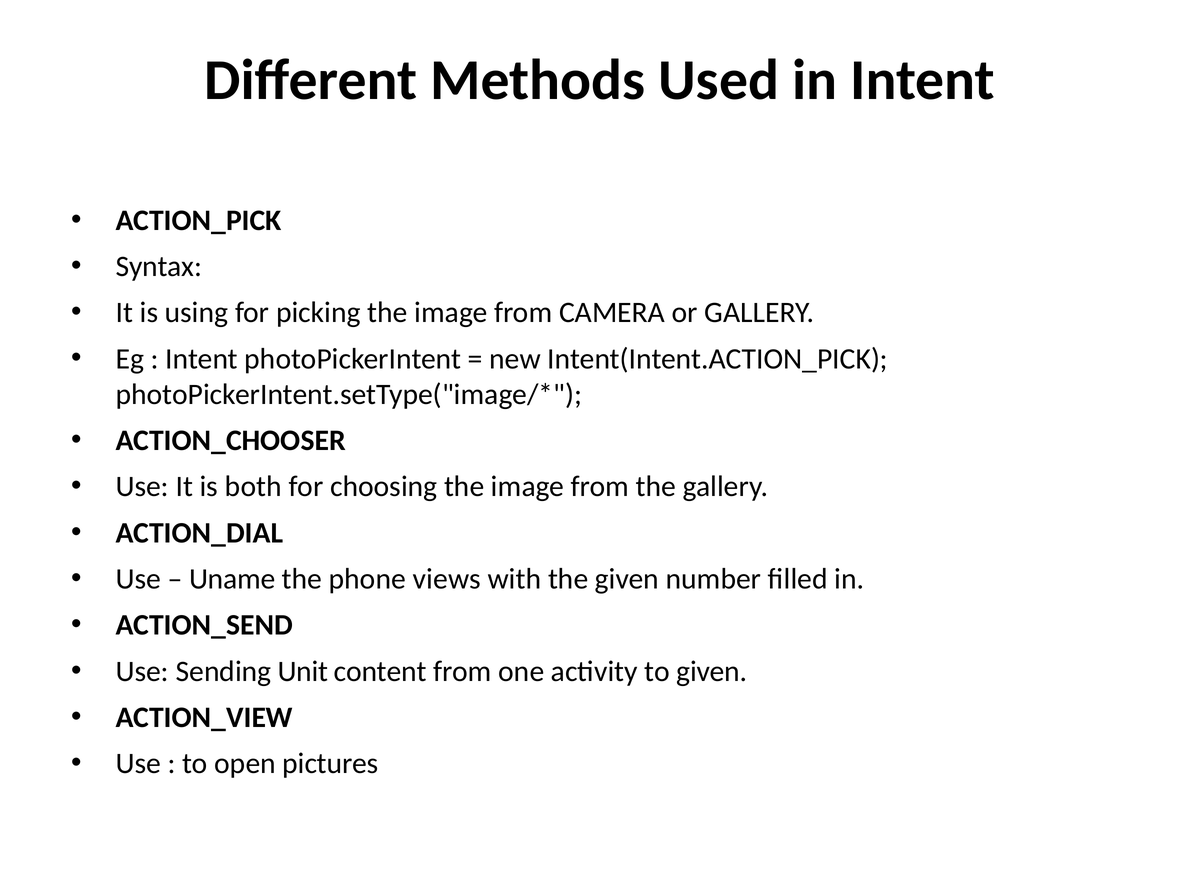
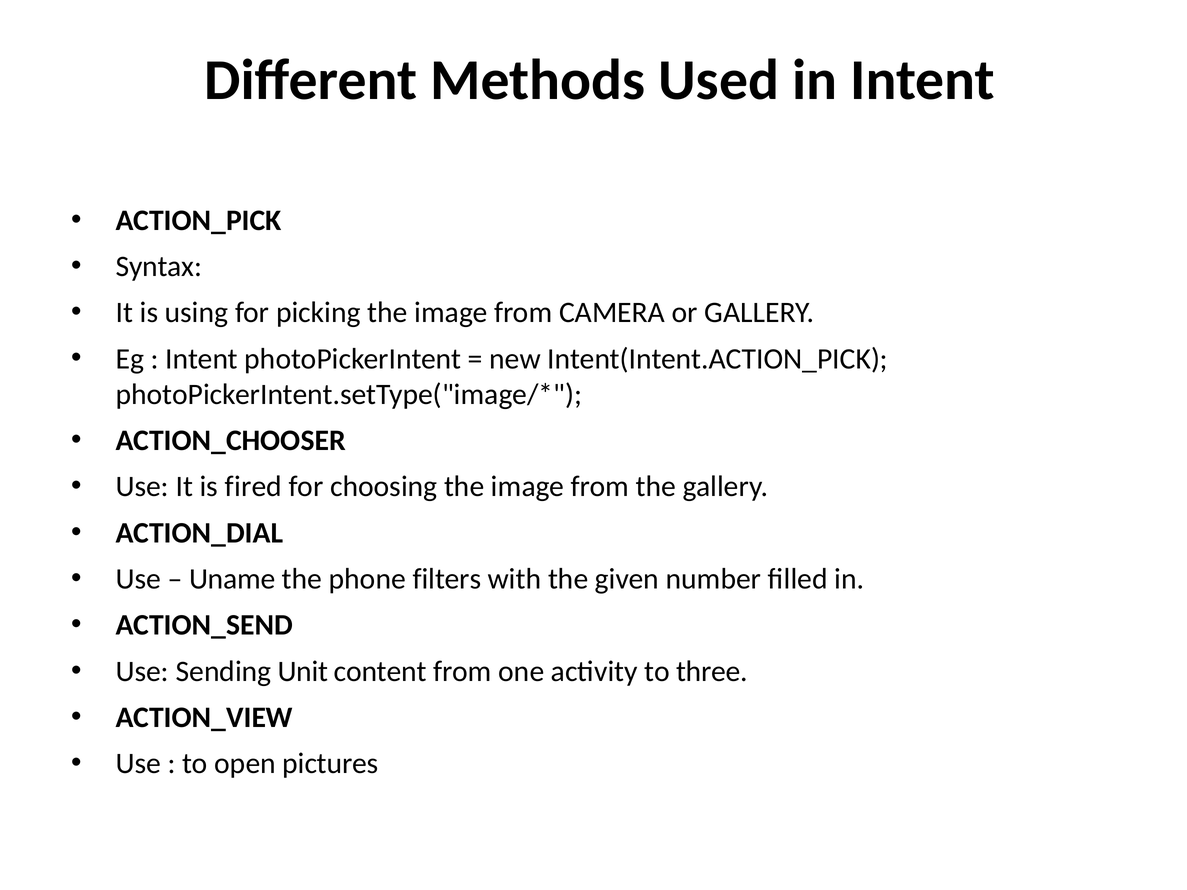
both: both -> fired
views: views -> filters
to given: given -> three
